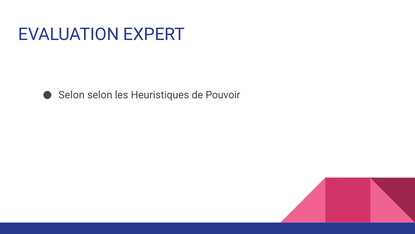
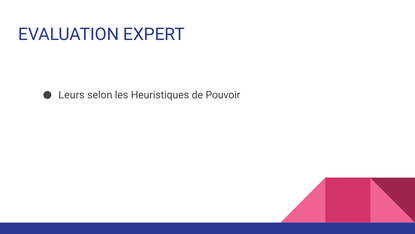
Selon at (72, 95): Selon -> Leurs
